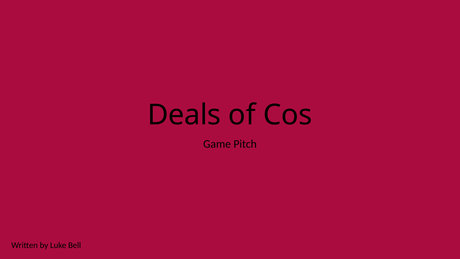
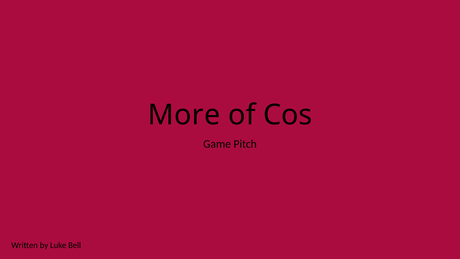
Deals: Deals -> More
